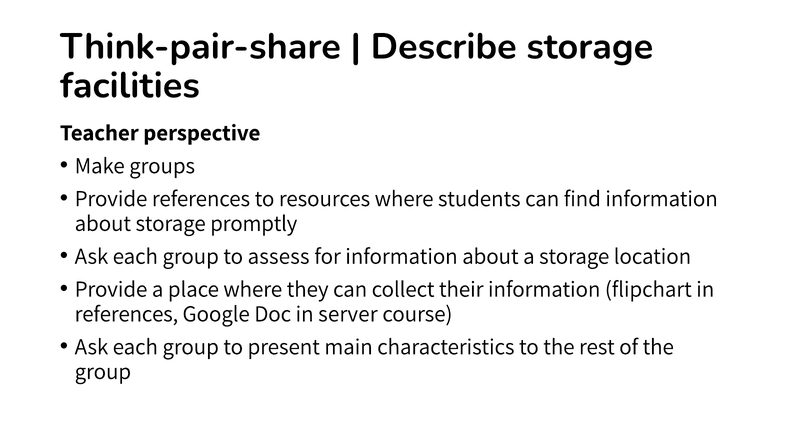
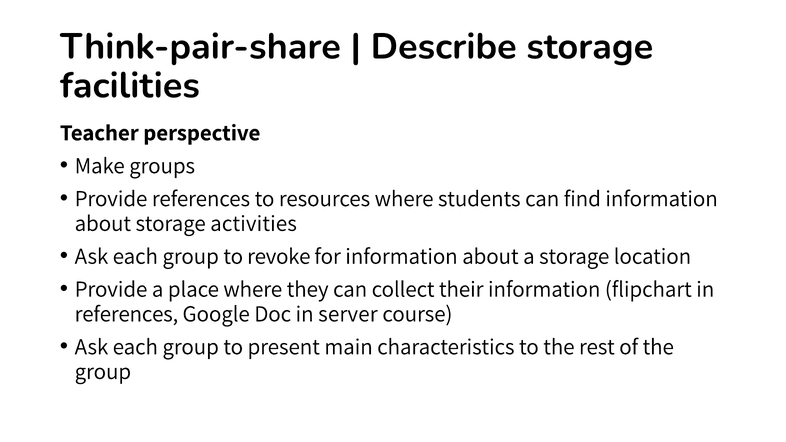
promptly: promptly -> activities
assess: assess -> revoke
